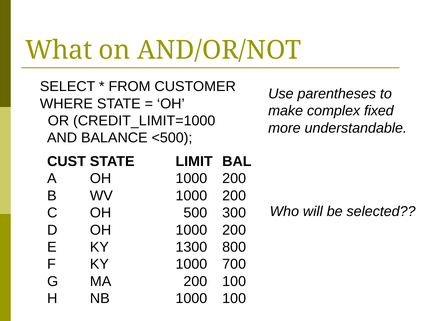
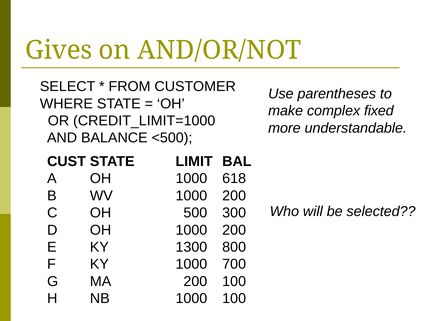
What: What -> Gives
A OH 1000 200: 200 -> 618
